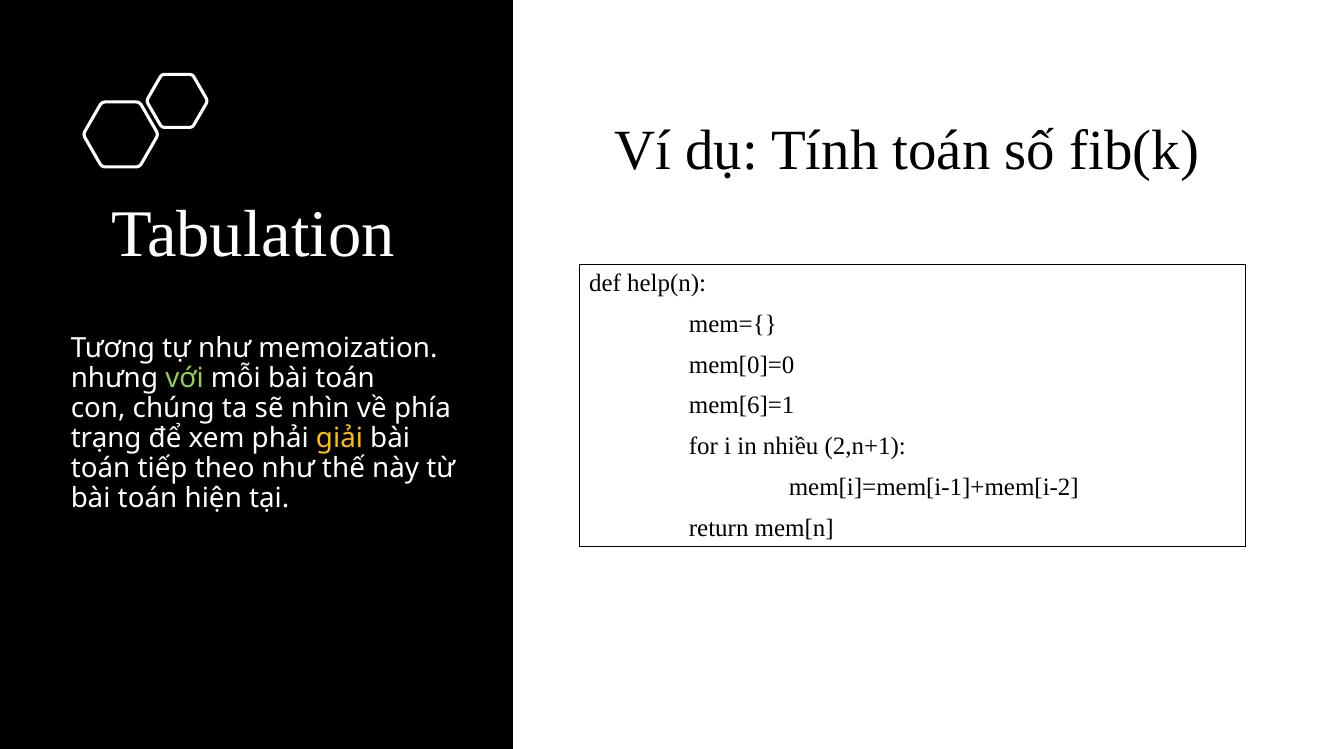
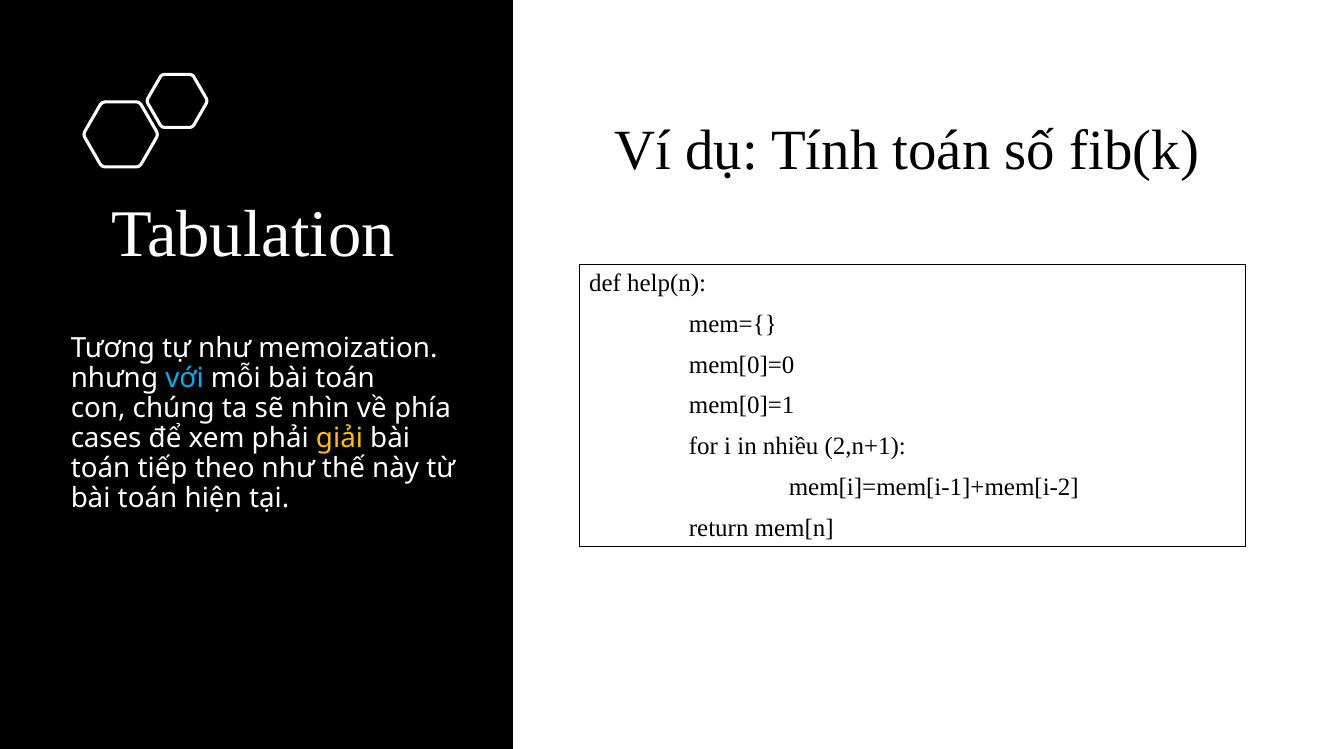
với colour: light green -> light blue
mem[6]=1: mem[6]=1 -> mem[0]=1
trạng: trạng -> cases
